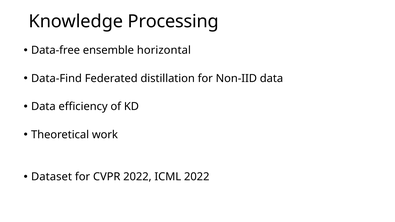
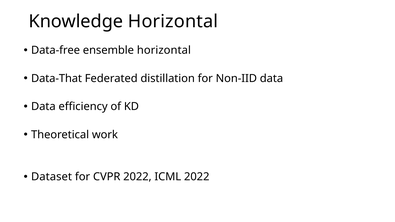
Knowledge Processing: Processing -> Horizontal
Data-Find: Data-Find -> Data-That
